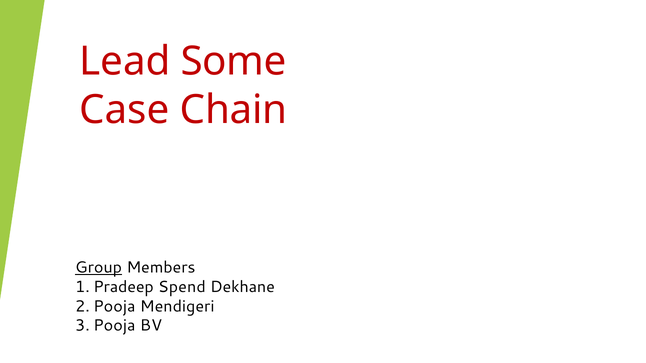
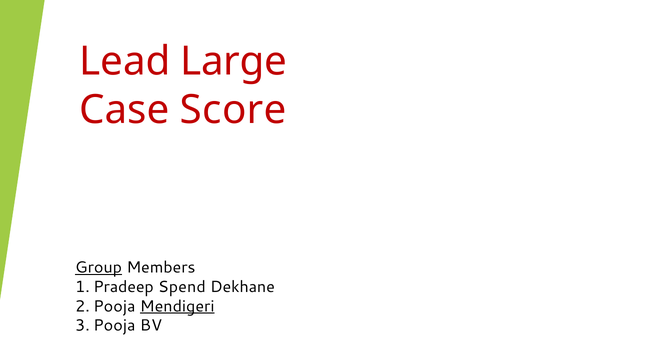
Some: Some -> Large
Chain: Chain -> Score
Mendigeri underline: none -> present
